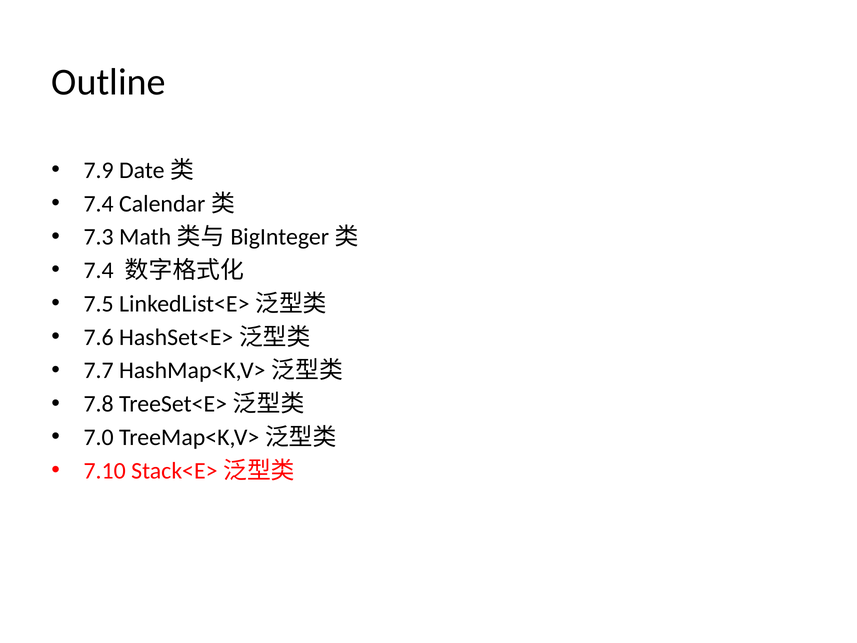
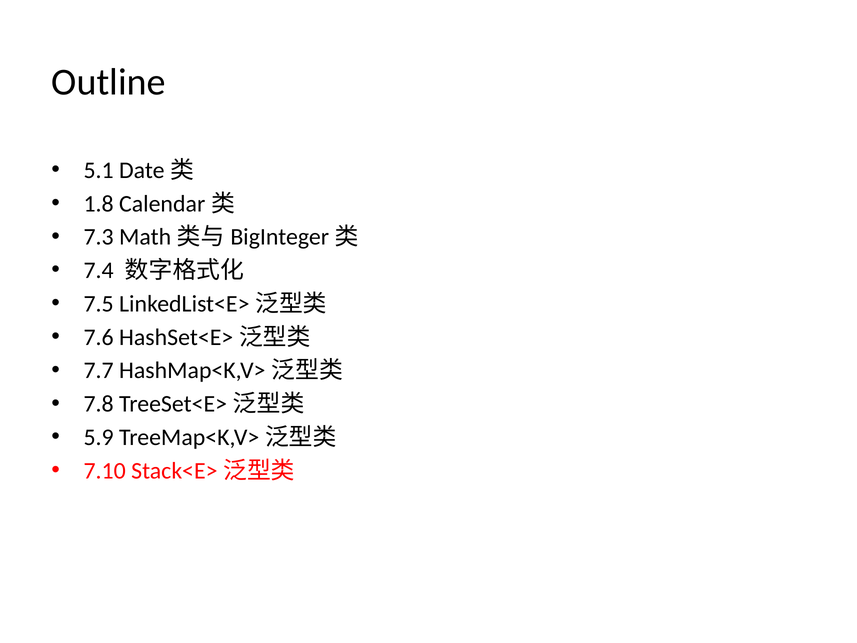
7.9: 7.9 -> 5.1
7.4 at (99, 204): 7.4 -> 1.8
7.0: 7.0 -> 5.9
